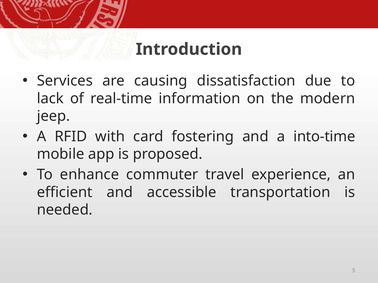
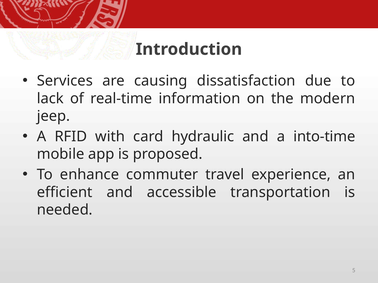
fostering: fostering -> hydraulic
